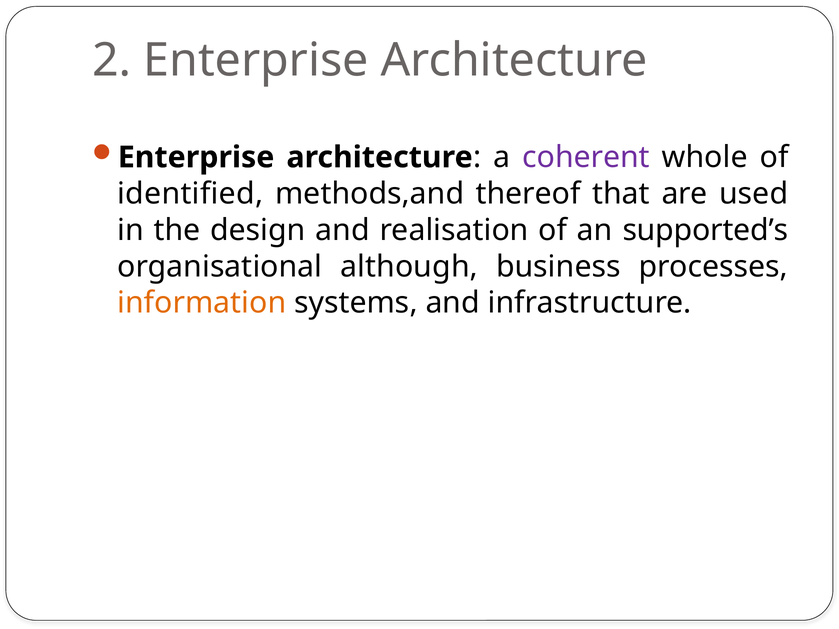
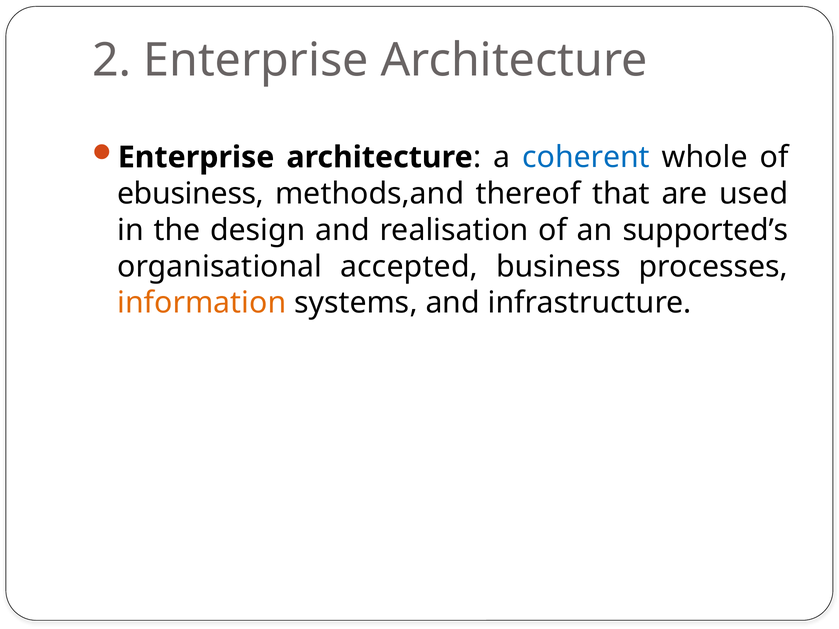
coherent colour: purple -> blue
identified: identified -> ebusiness
although: although -> accepted
